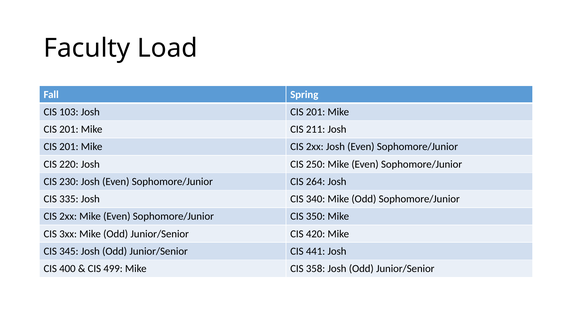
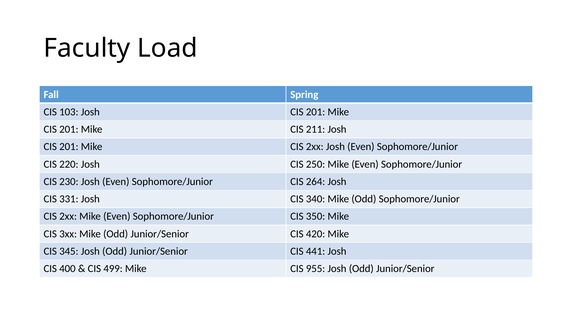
335: 335 -> 331
358: 358 -> 955
